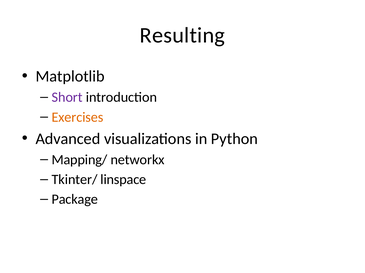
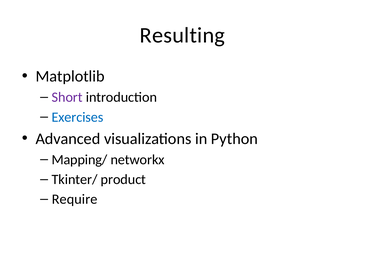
Exercises colour: orange -> blue
linspace: linspace -> product
Package: Package -> Require
